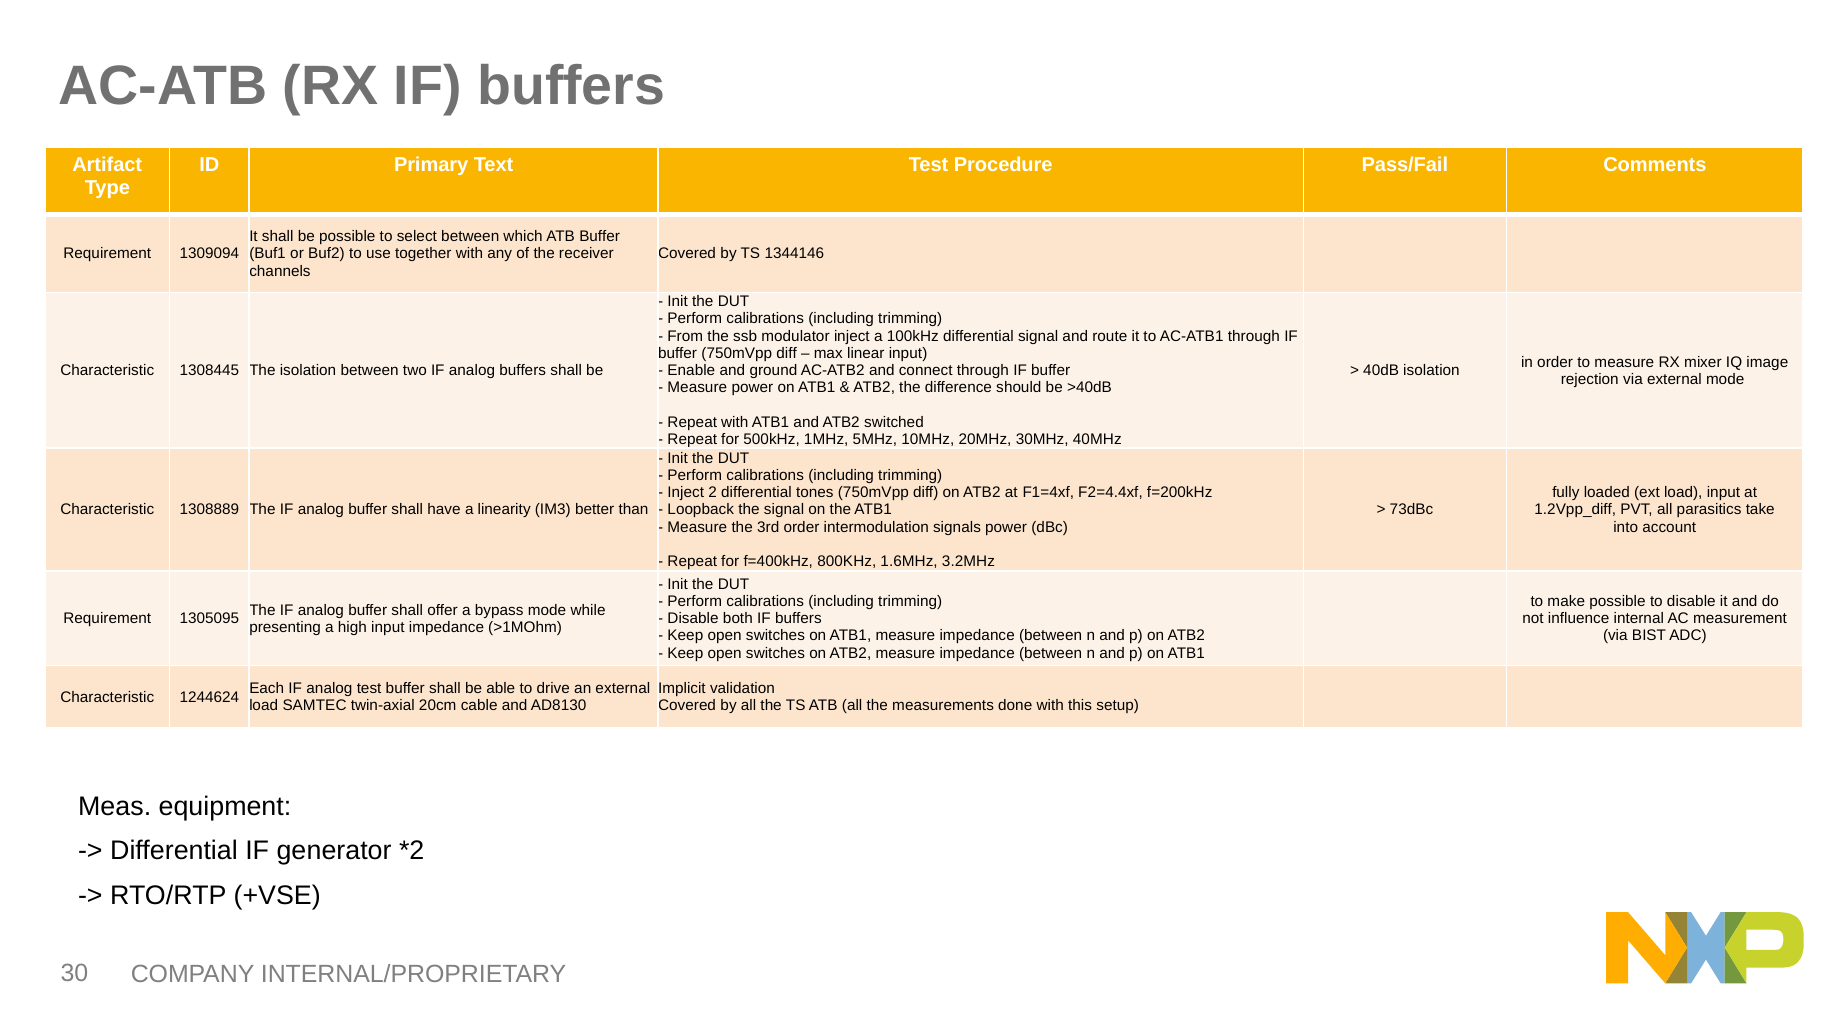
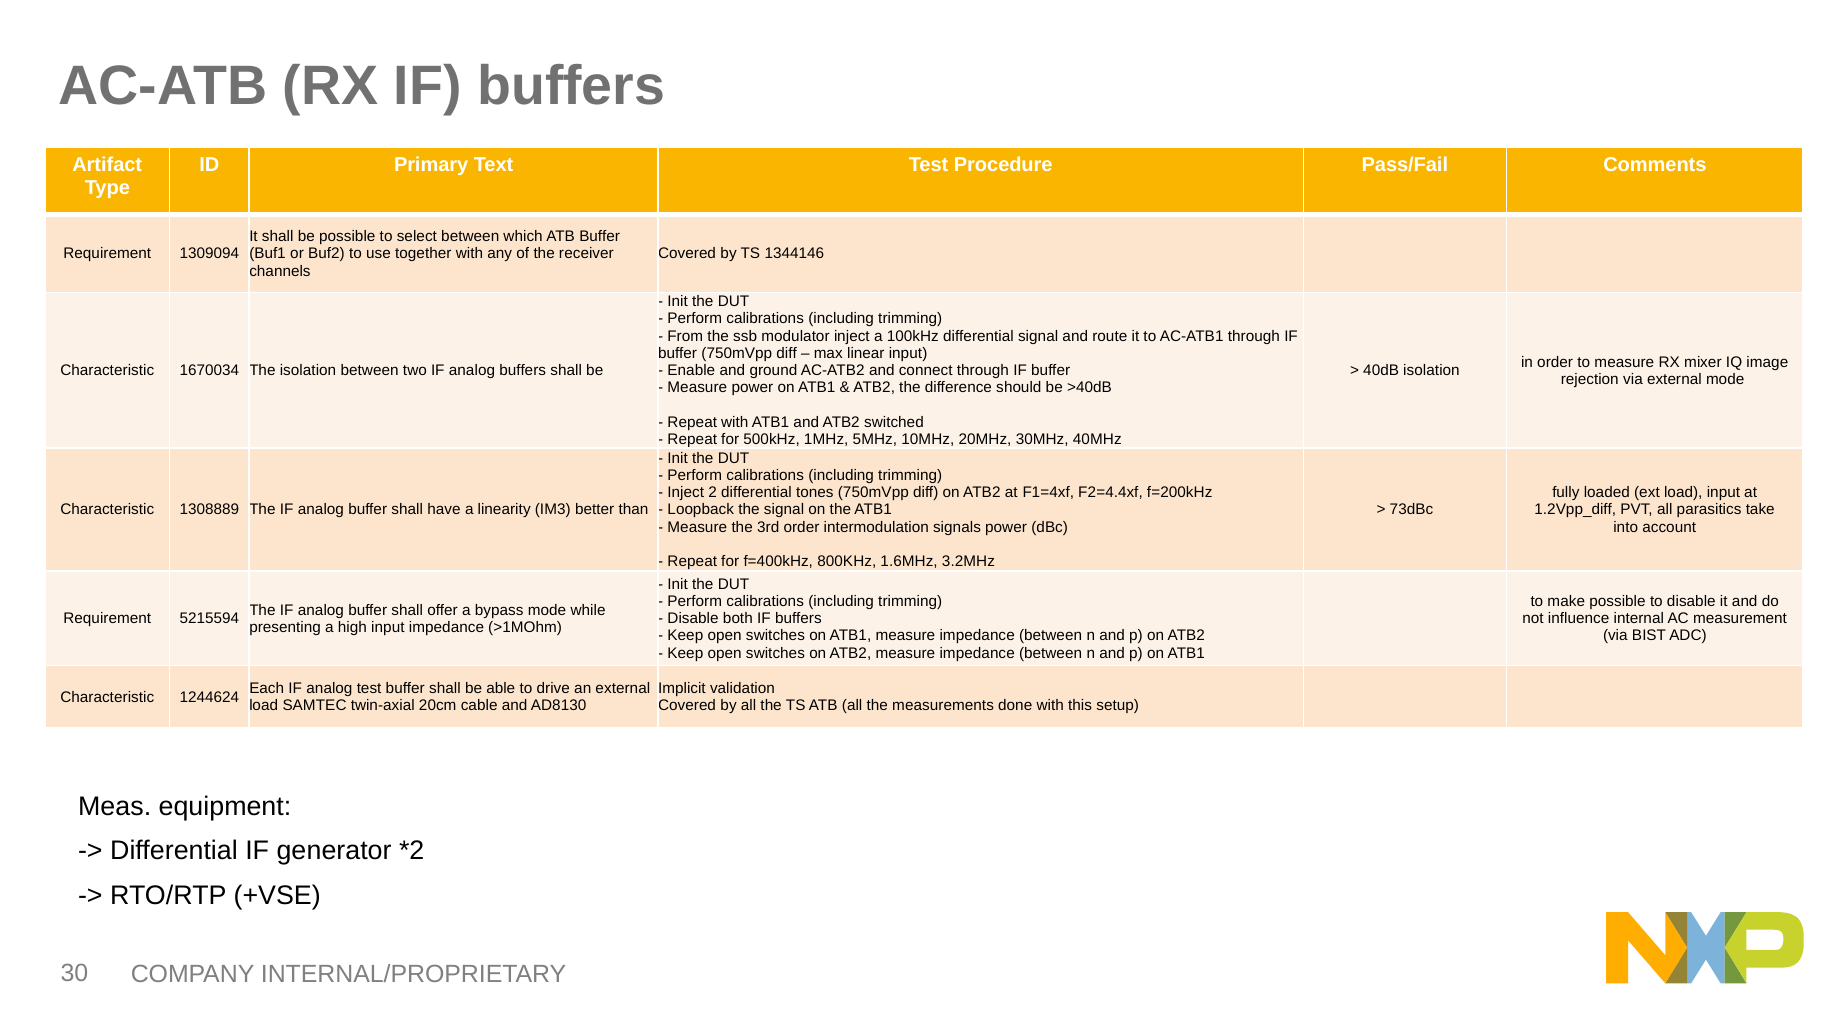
1308445: 1308445 -> 1670034
1305095: 1305095 -> 5215594
